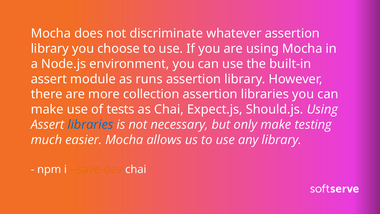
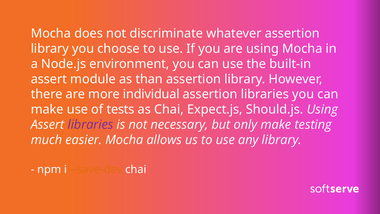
runs: runs -> than
collection: collection -> individual
libraries at (90, 125) colour: blue -> purple
